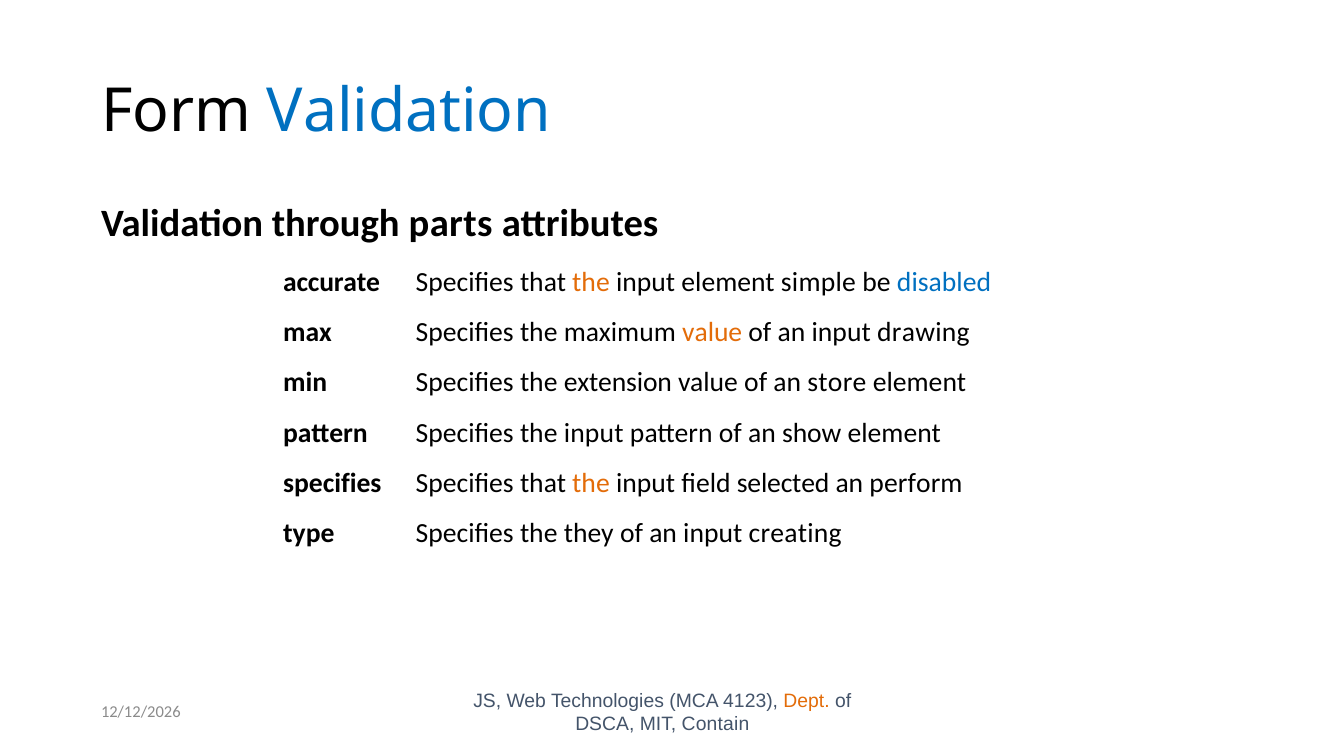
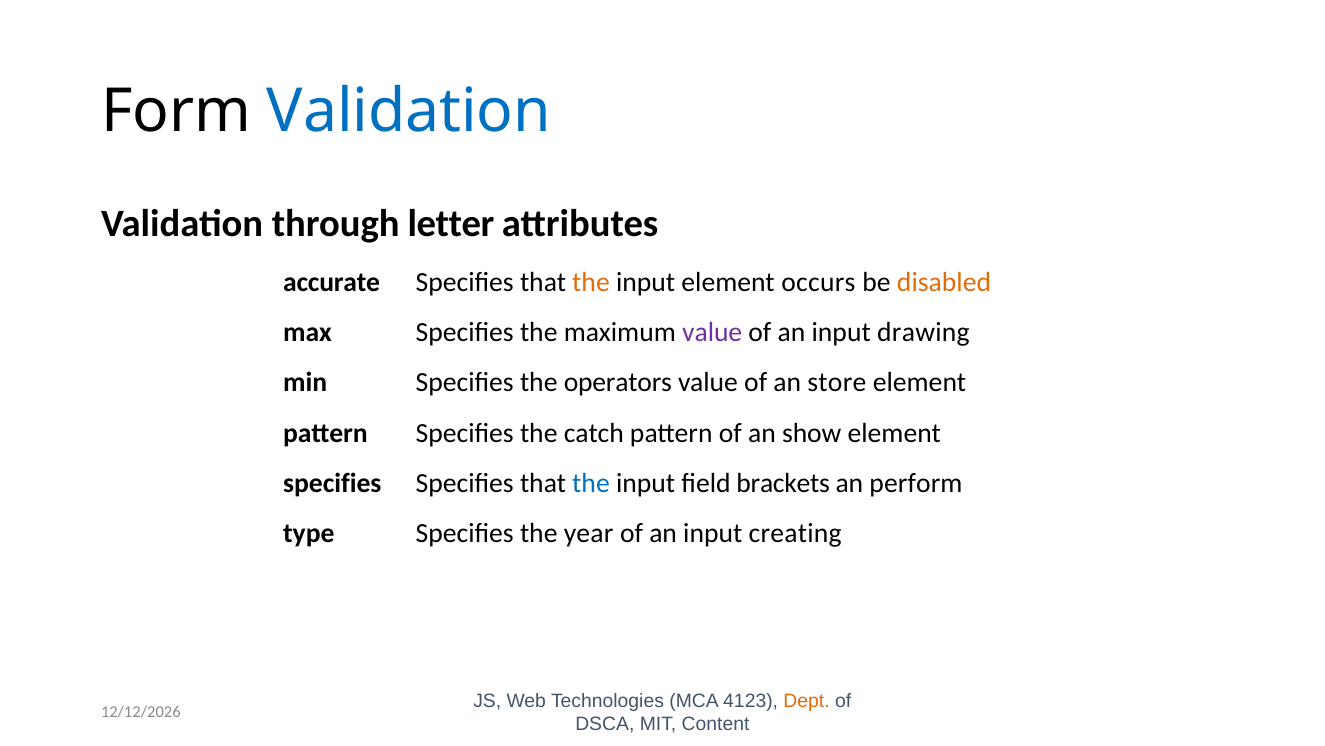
parts: parts -> letter
simple: simple -> occurs
disabled colour: blue -> orange
value at (712, 332) colour: orange -> purple
extension: extension -> operators
Specifies the input: input -> catch
the at (591, 483) colour: orange -> blue
selected: selected -> brackets
they: they -> year
Contain: Contain -> Content
